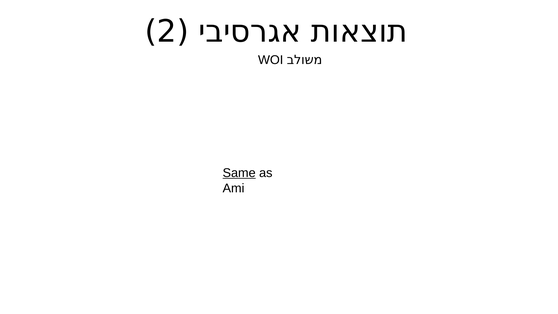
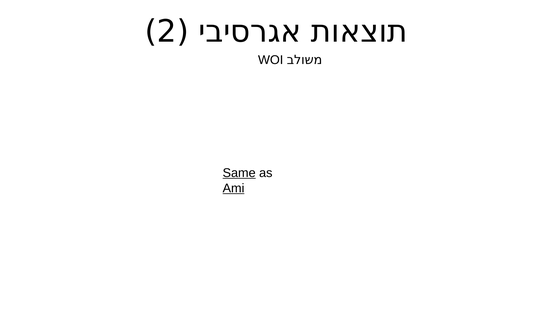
Ami underline: none -> present
